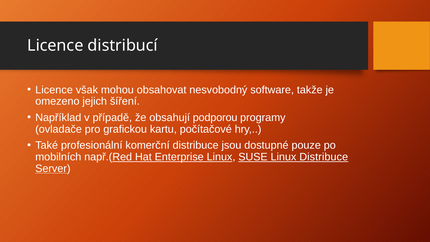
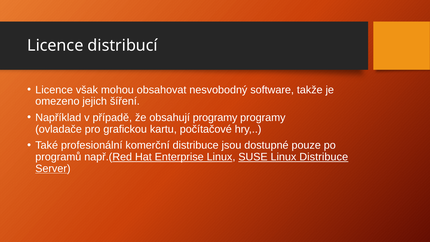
obsahují podporou: podporou -> programy
mobilních: mobilních -> programů
